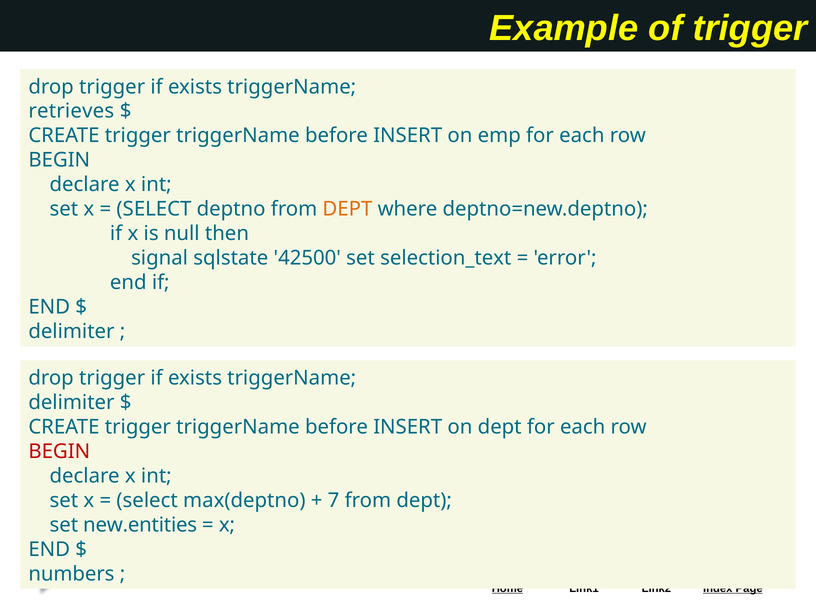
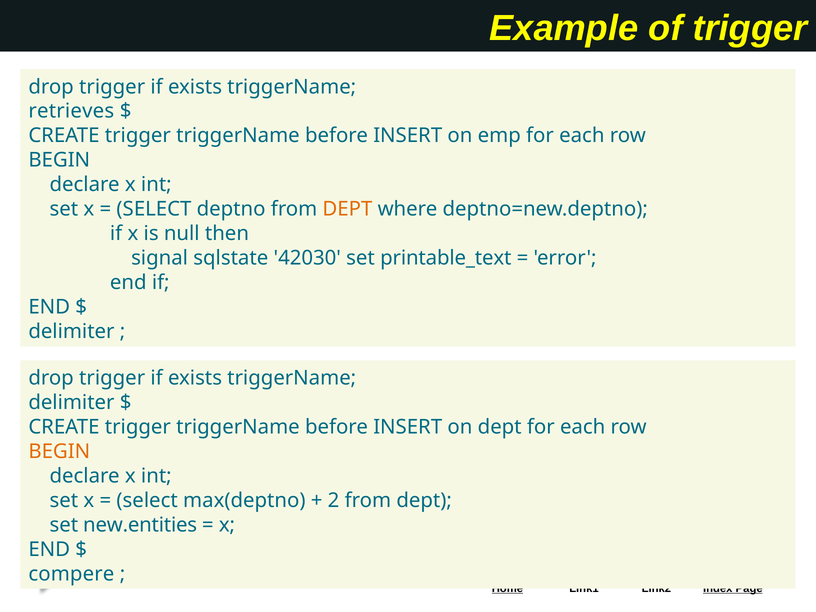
42500: 42500 -> 42030
selection_text: selection_text -> printable_text
BEGIN at (59, 451) colour: red -> orange
7: 7 -> 2
numbers: numbers -> compere
